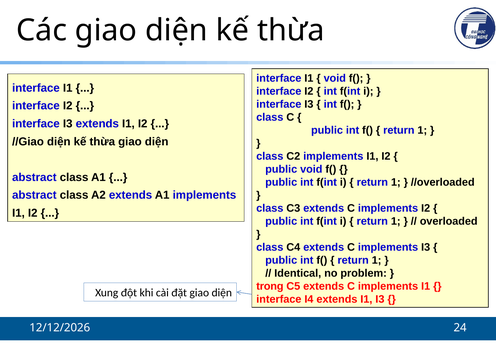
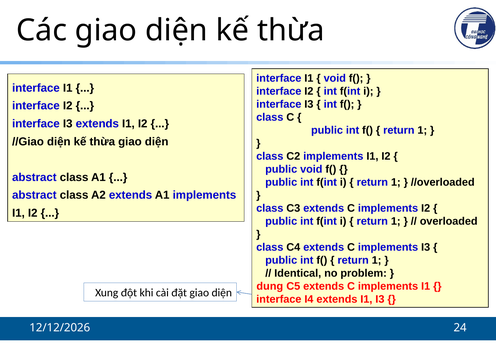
trong: trong -> dung
